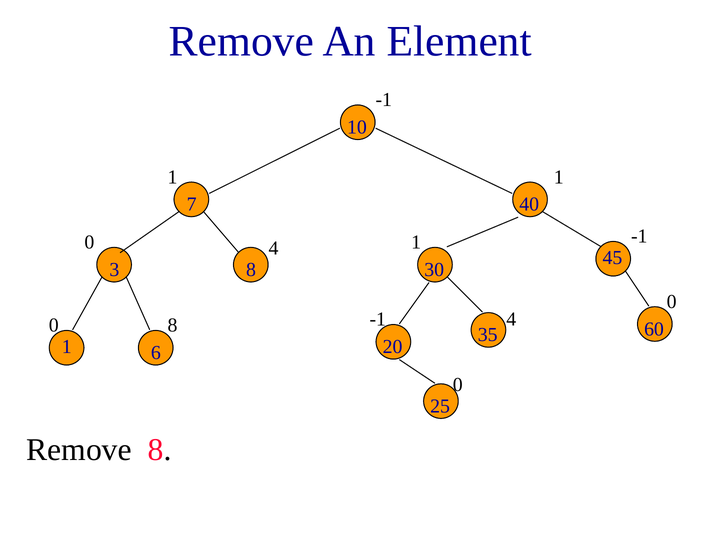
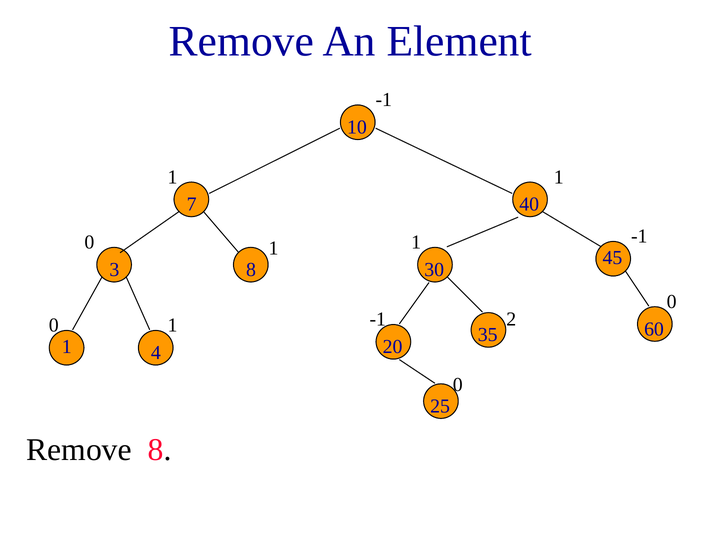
4 at (274, 249): 4 -> 1
-1 4: 4 -> 2
8 at (173, 326): 8 -> 1
6: 6 -> 4
